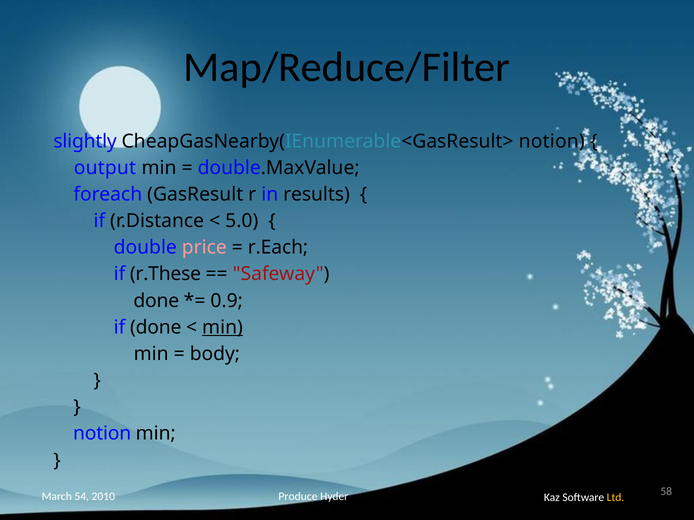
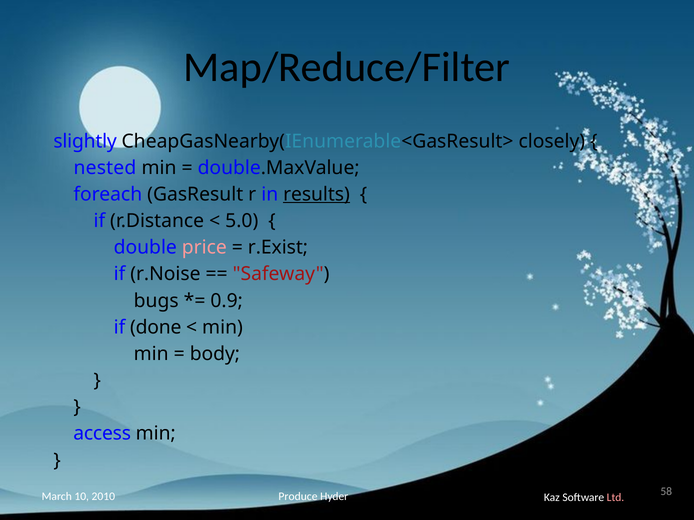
CheapGasNearby(IEnumerable<GasResult> notion: notion -> closely
output: output -> nested
results underline: none -> present
r.Each: r.Each -> r.Exist
r.These: r.These -> r.Noise
done at (156, 301): done -> bugs
min at (222, 328) underline: present -> none
notion at (102, 434): notion -> access
54: 54 -> 10
Ltd colour: yellow -> pink
